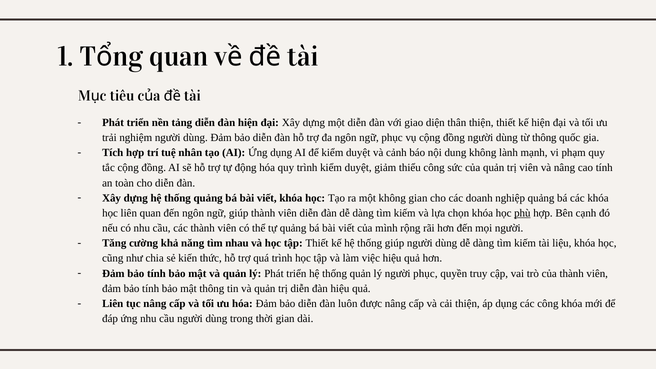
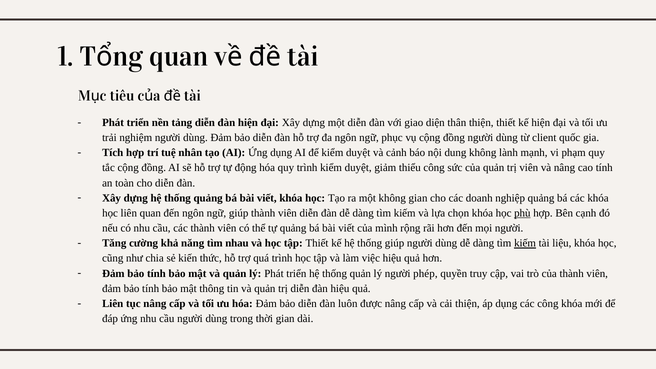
từ thông: thông -> client
kiếm at (525, 243) underline: none -> present
người phục: phục -> phép
